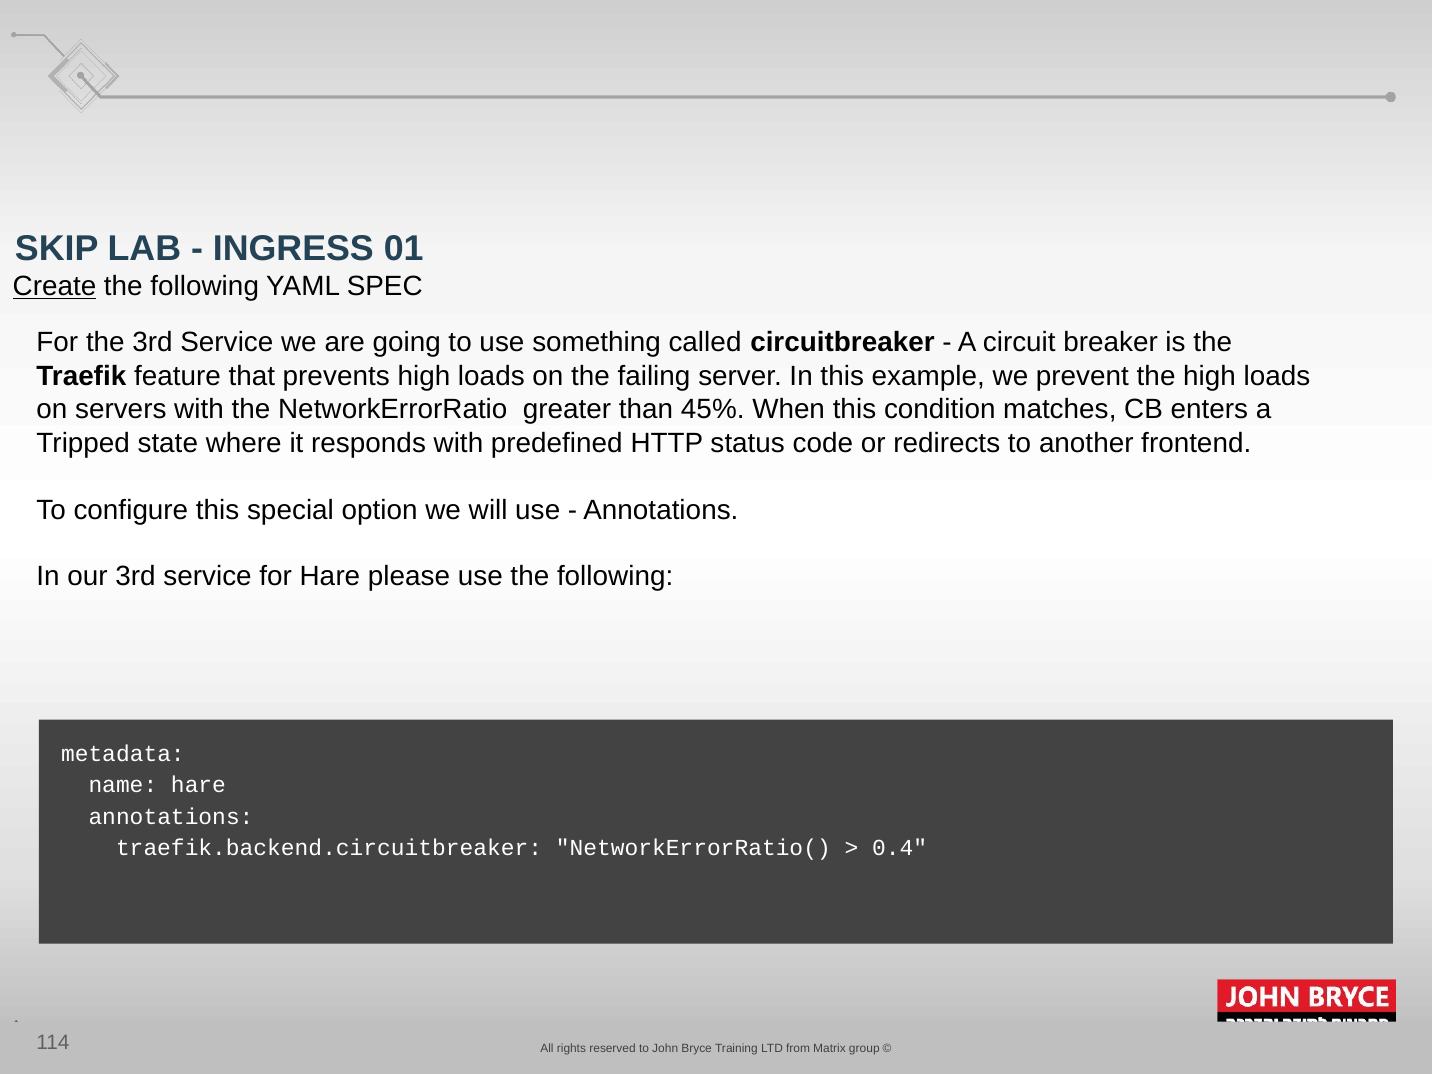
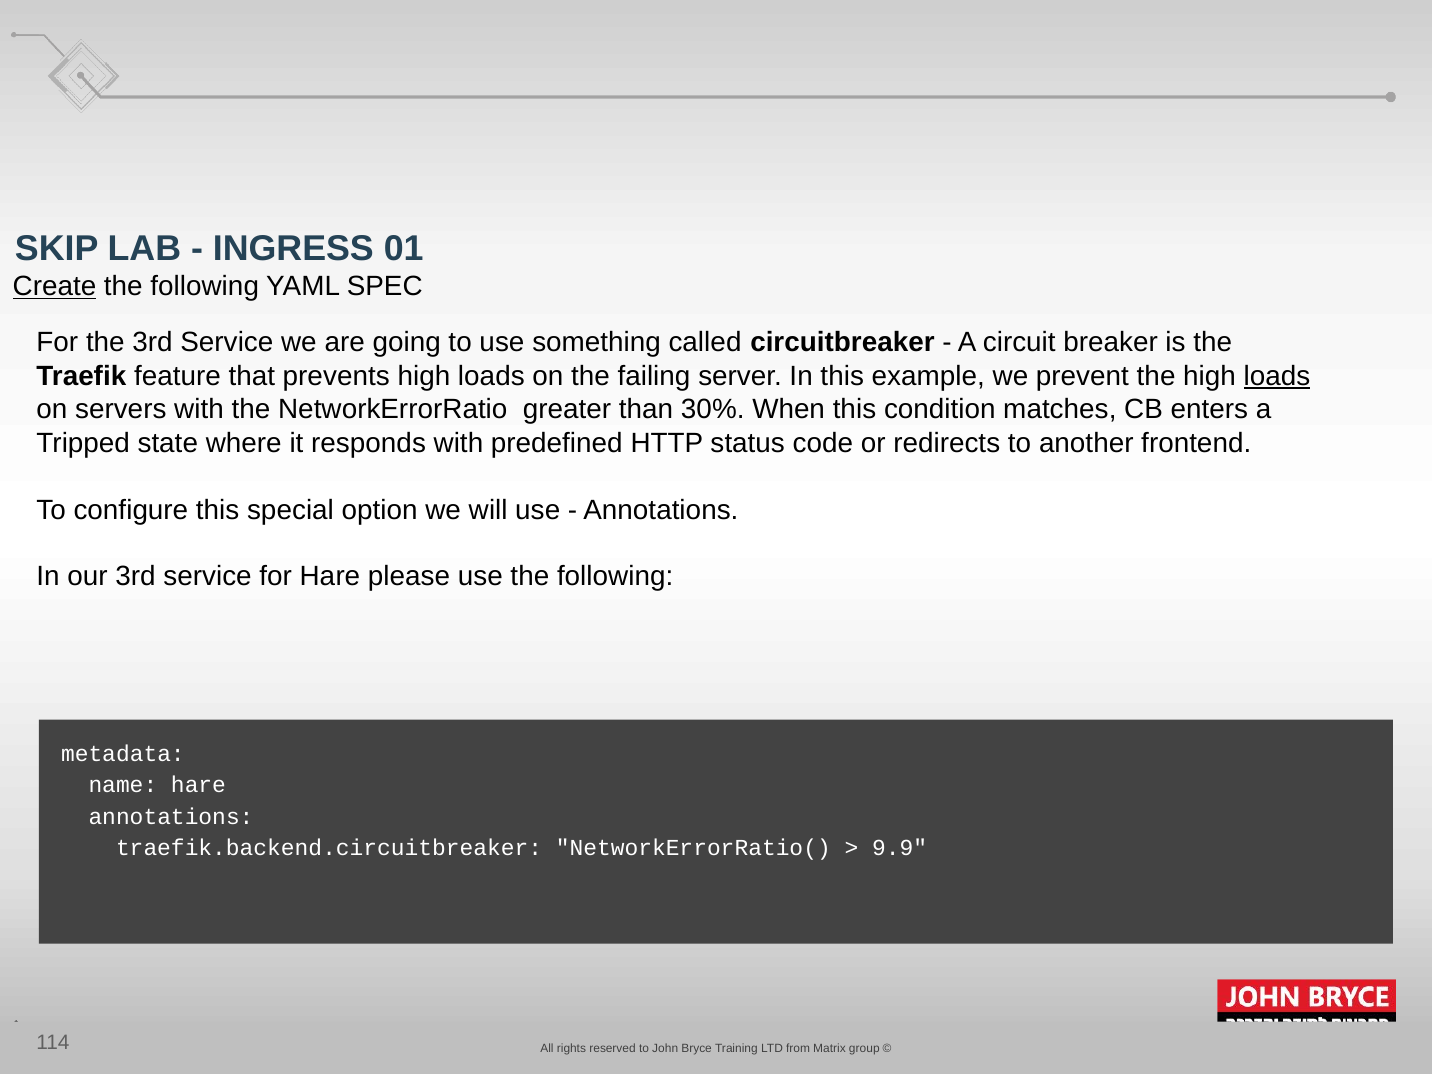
loads at (1277, 376) underline: none -> present
45%: 45% -> 30%
0.4: 0.4 -> 9.9
